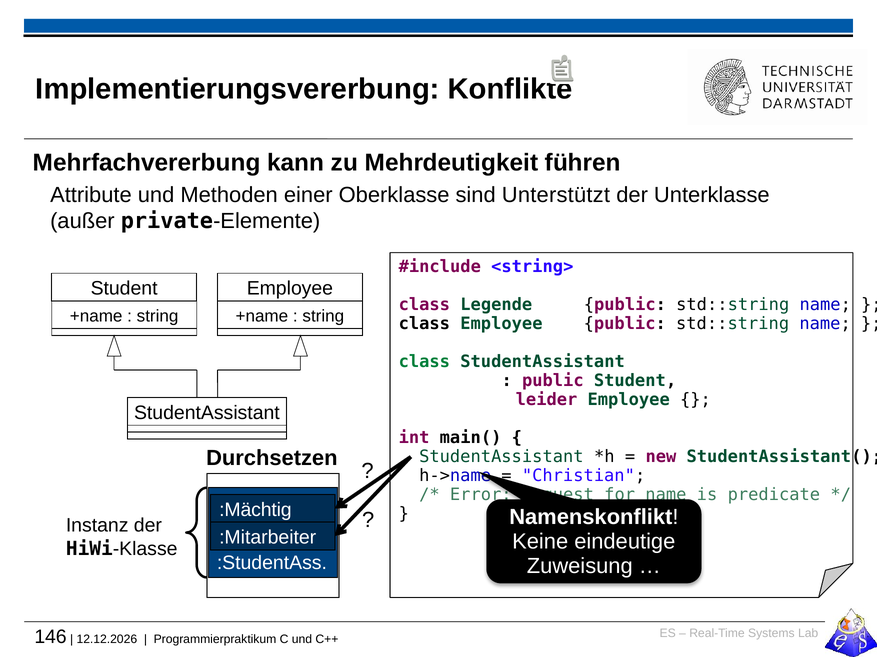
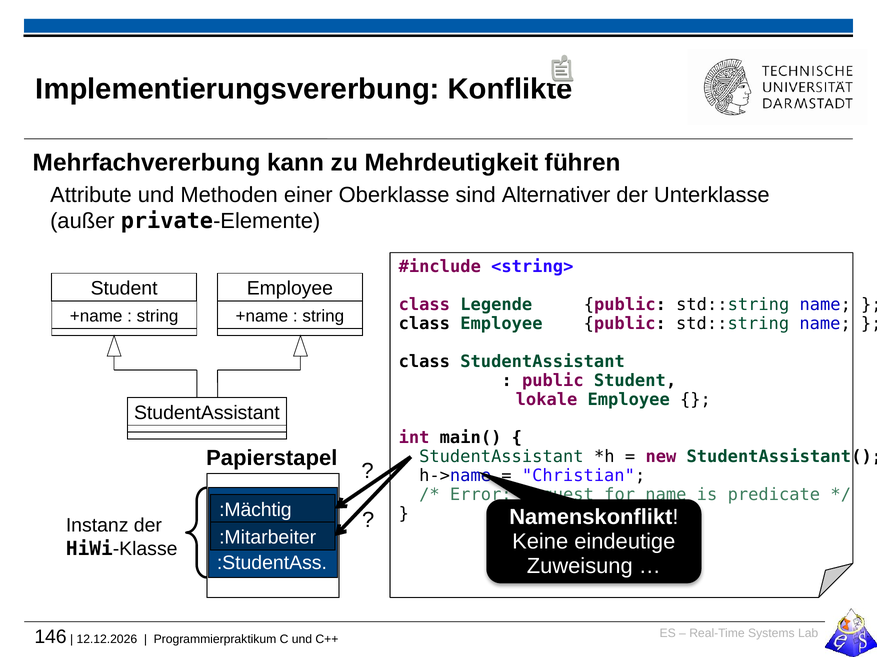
Unterstützt: Unterstützt -> Alternativer
class at (424, 362) colour: green -> black
leider: leider -> lokale
Durchsetzen: Durchsetzen -> Papierstapel
